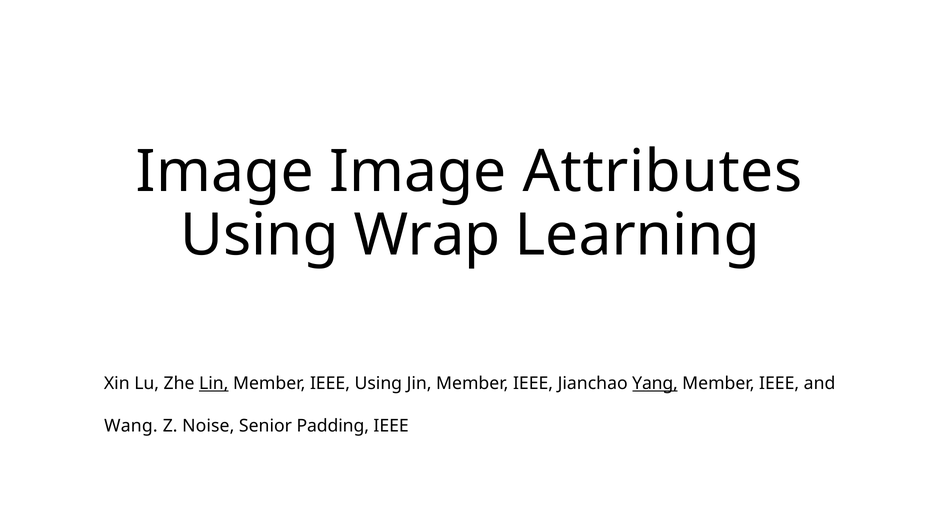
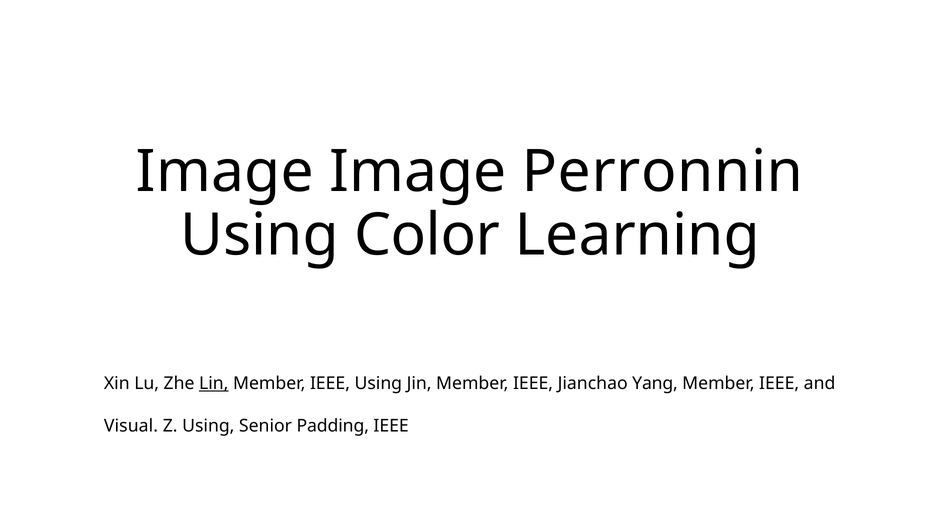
Attributes: Attributes -> Perronnin
Wrap: Wrap -> Color
Yang underline: present -> none
Wang: Wang -> Visual
Z Noise: Noise -> Using
